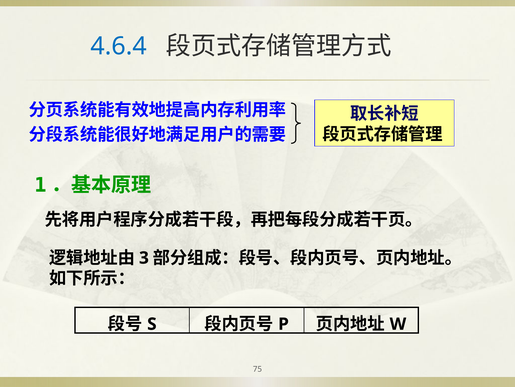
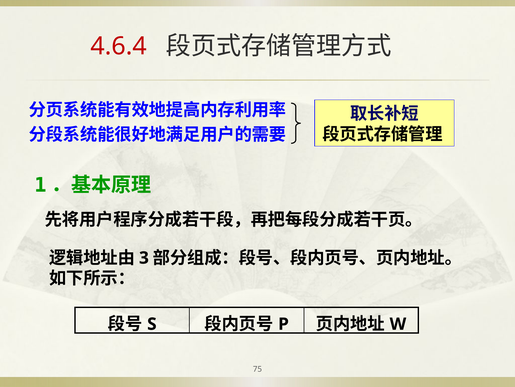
4.6.4 colour: blue -> red
